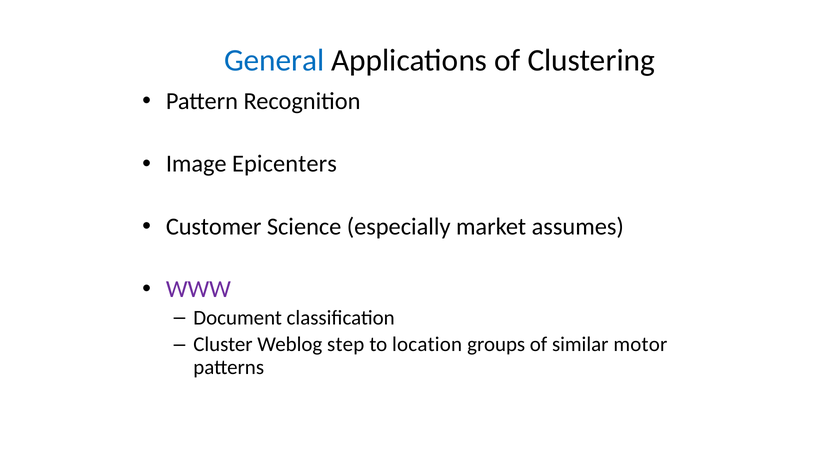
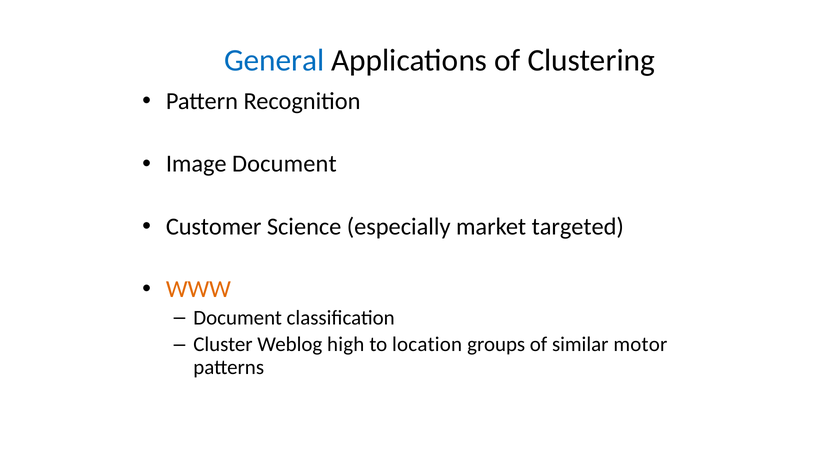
Image Epicenters: Epicenters -> Document
assumes: assumes -> targeted
WWW colour: purple -> orange
step: step -> high
